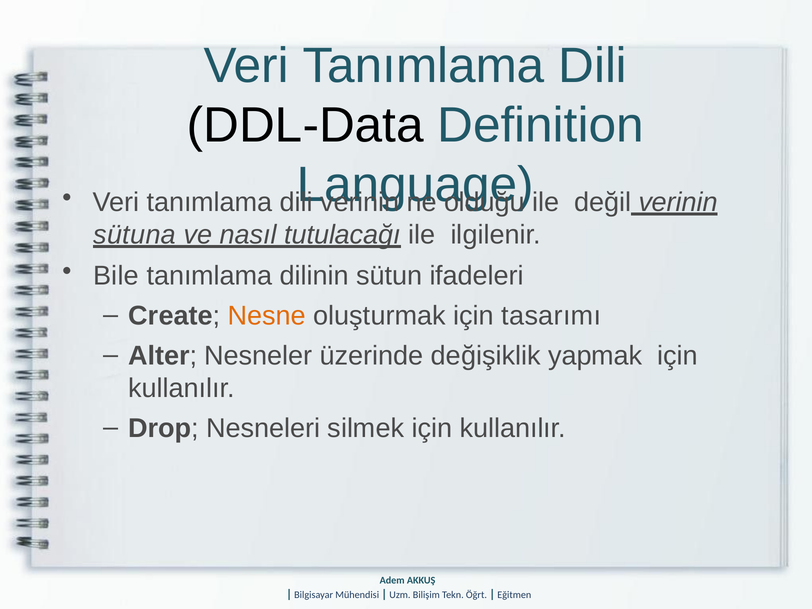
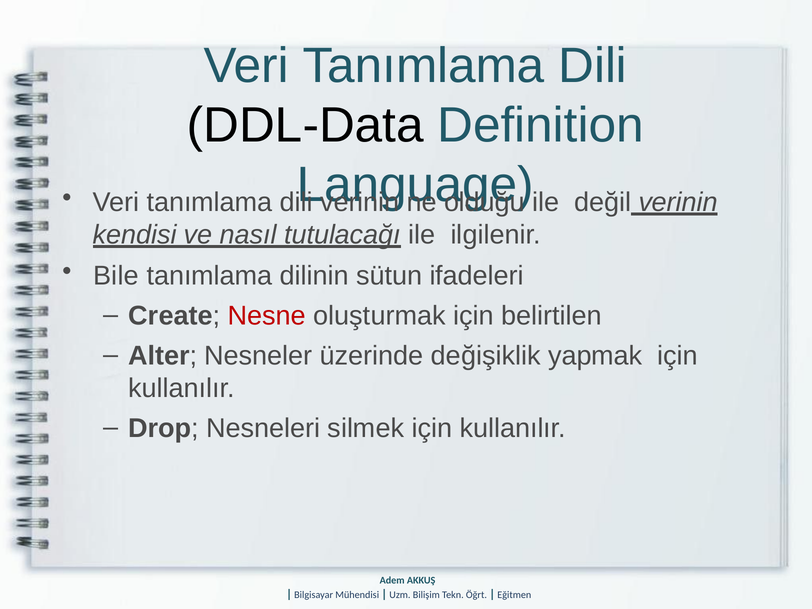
sütuna: sütuna -> kendisi
Nesne colour: orange -> red
tasarımı: tasarımı -> belirtilen
